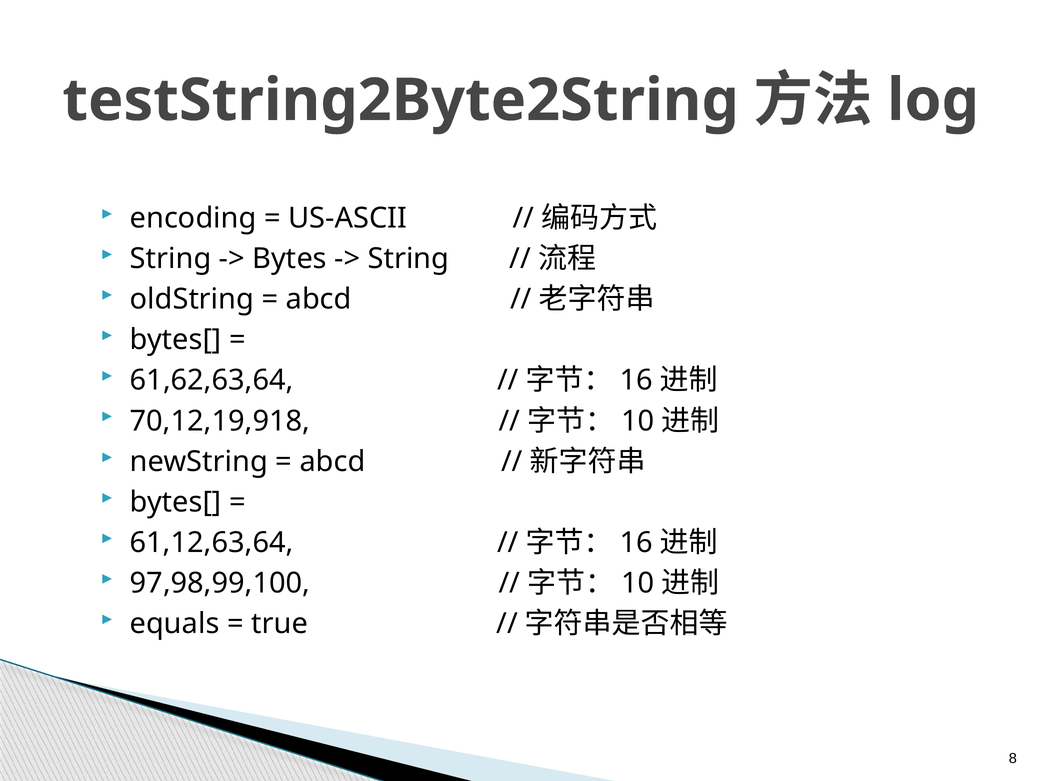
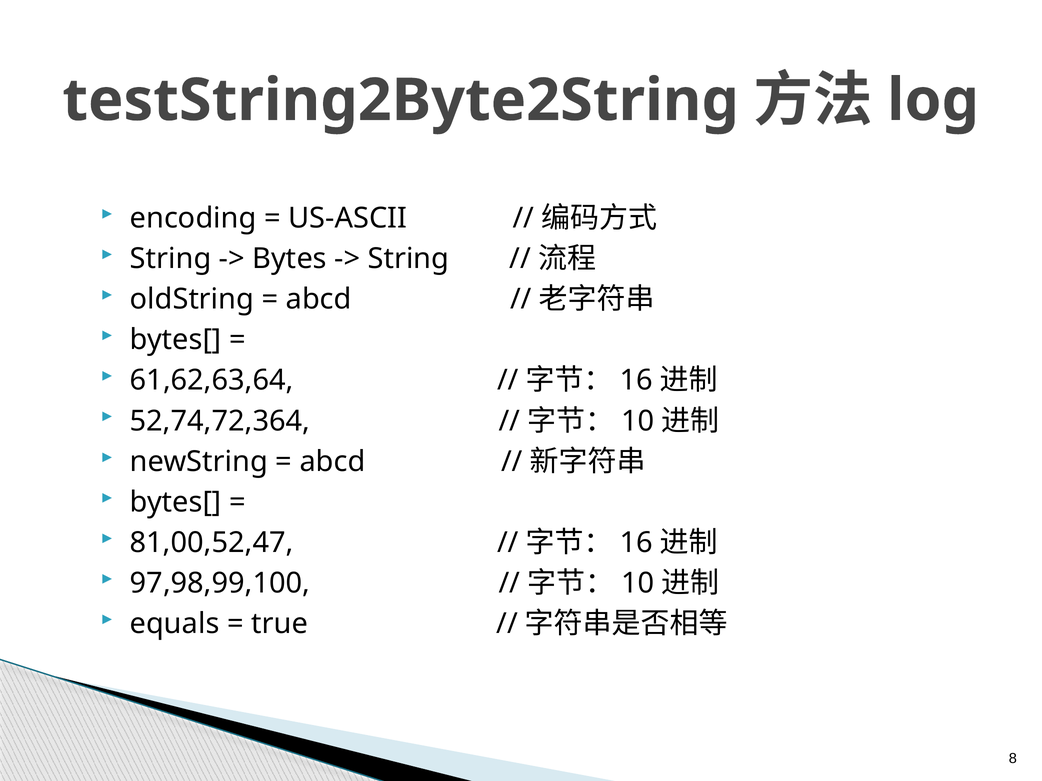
70,12,19,918: 70,12,19,918 -> 52,74,72,364
61,12,63,64: 61,12,63,64 -> 81,00,52,47
